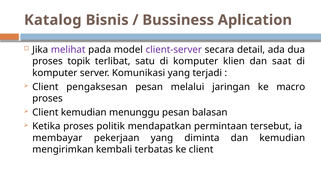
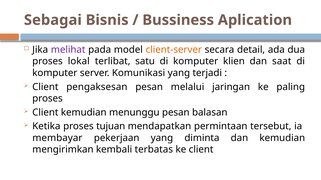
Katalog: Katalog -> Sebagai
client-server colour: purple -> orange
topik: topik -> lokal
macro: macro -> paling
politik: politik -> tujuan
